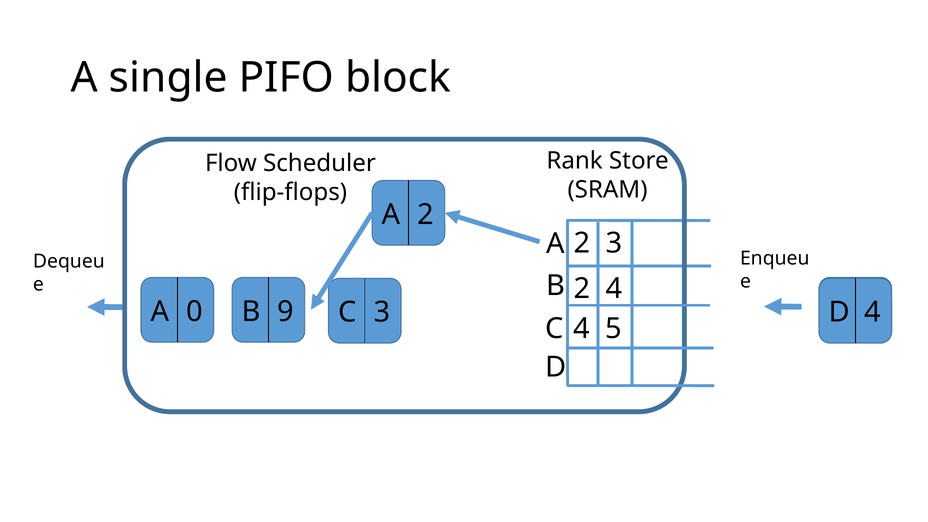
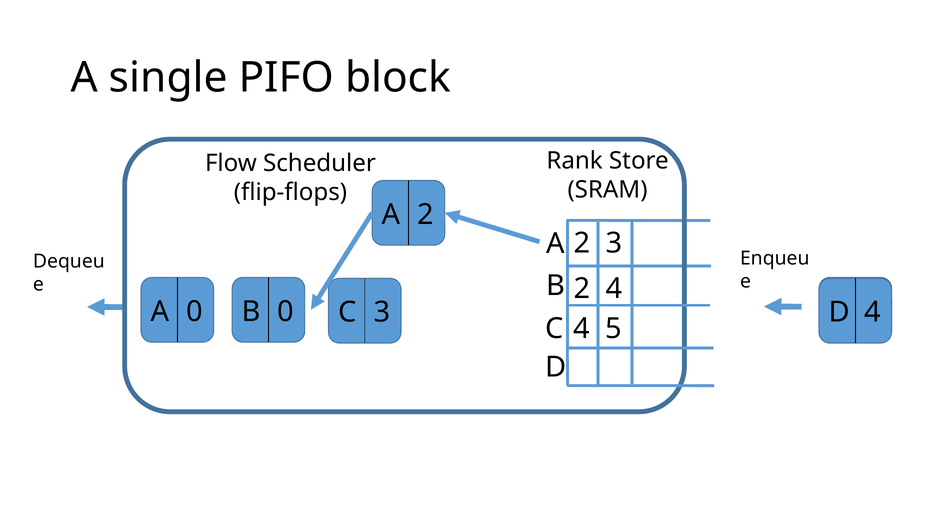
B 9: 9 -> 0
